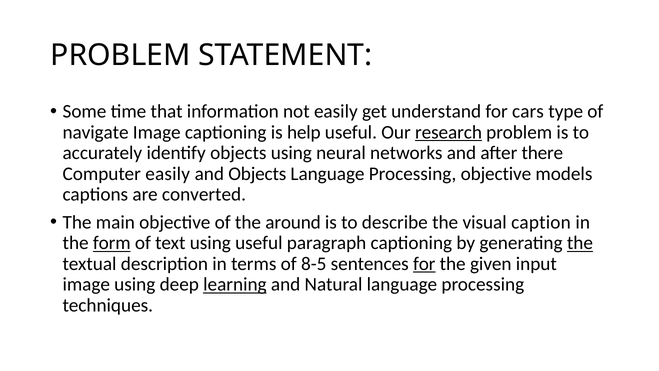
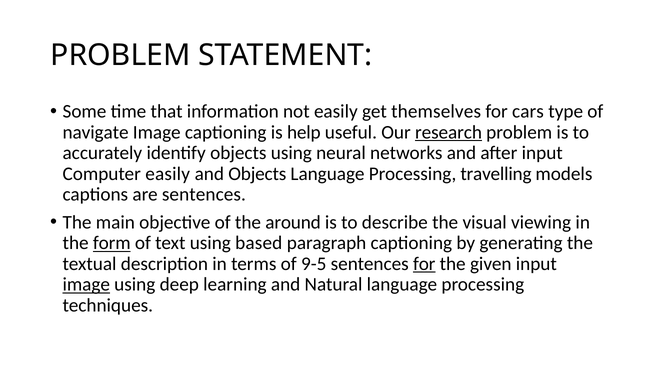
understand: understand -> themselves
after there: there -> input
Processing objective: objective -> travelling
are converted: converted -> sentences
caption: caption -> viewing
using useful: useful -> based
the at (580, 243) underline: present -> none
8-5: 8-5 -> 9-5
image at (86, 284) underline: none -> present
learning underline: present -> none
